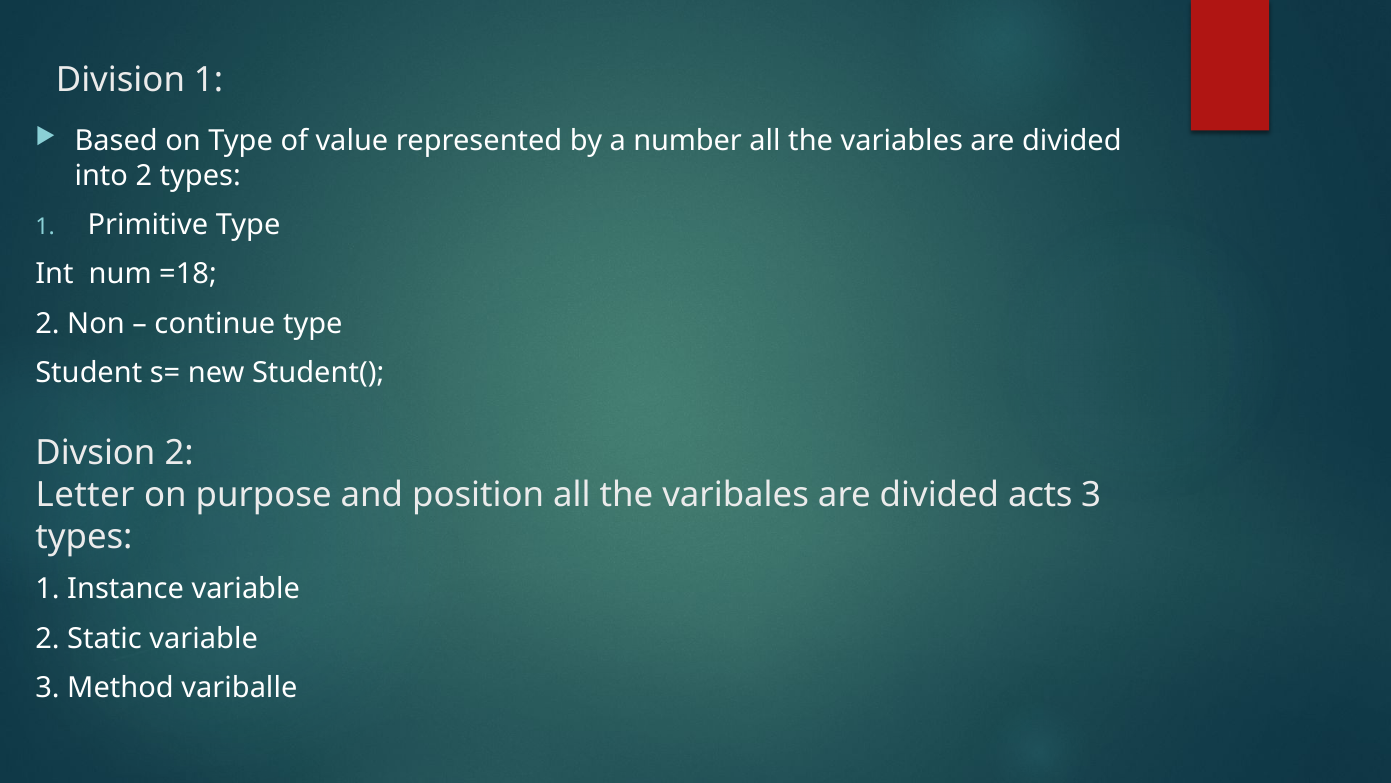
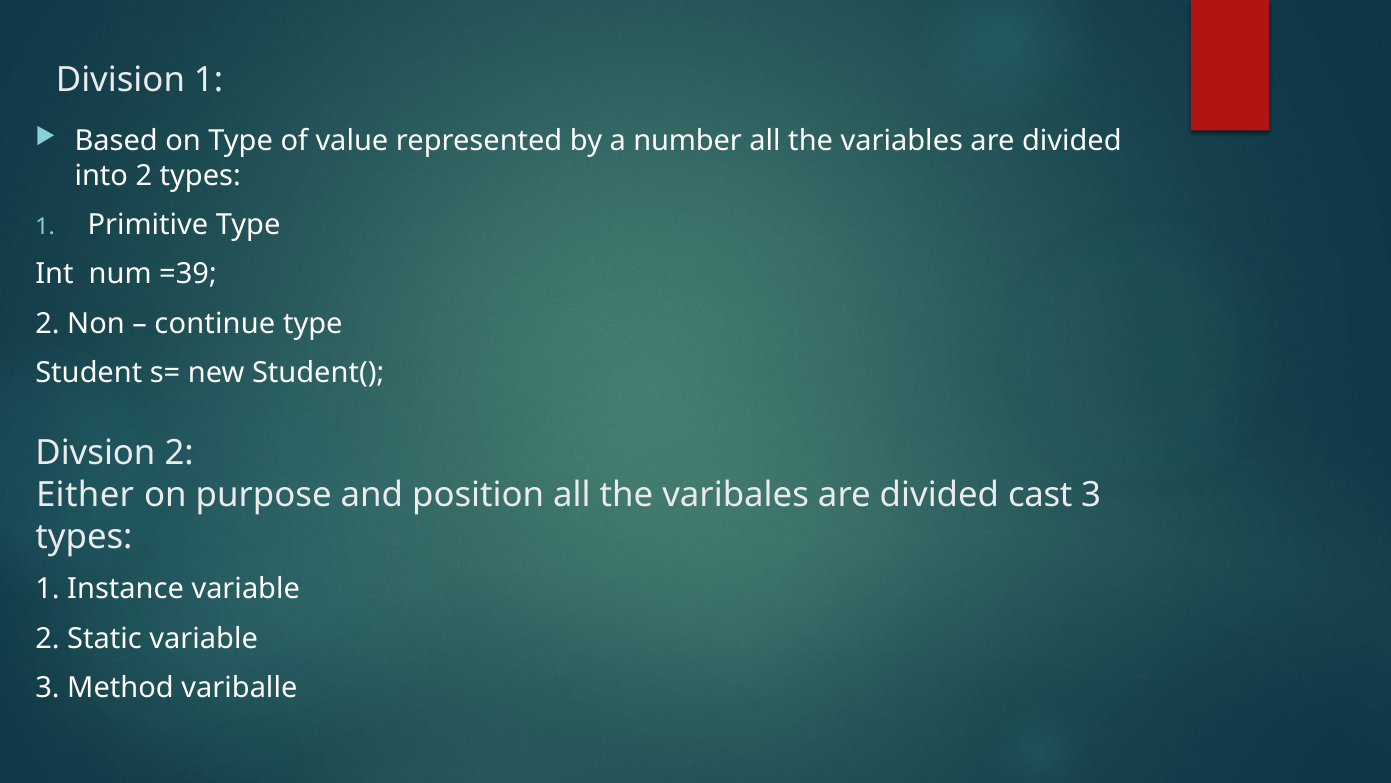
=18: =18 -> =39
Letter: Letter -> Either
acts: acts -> cast
